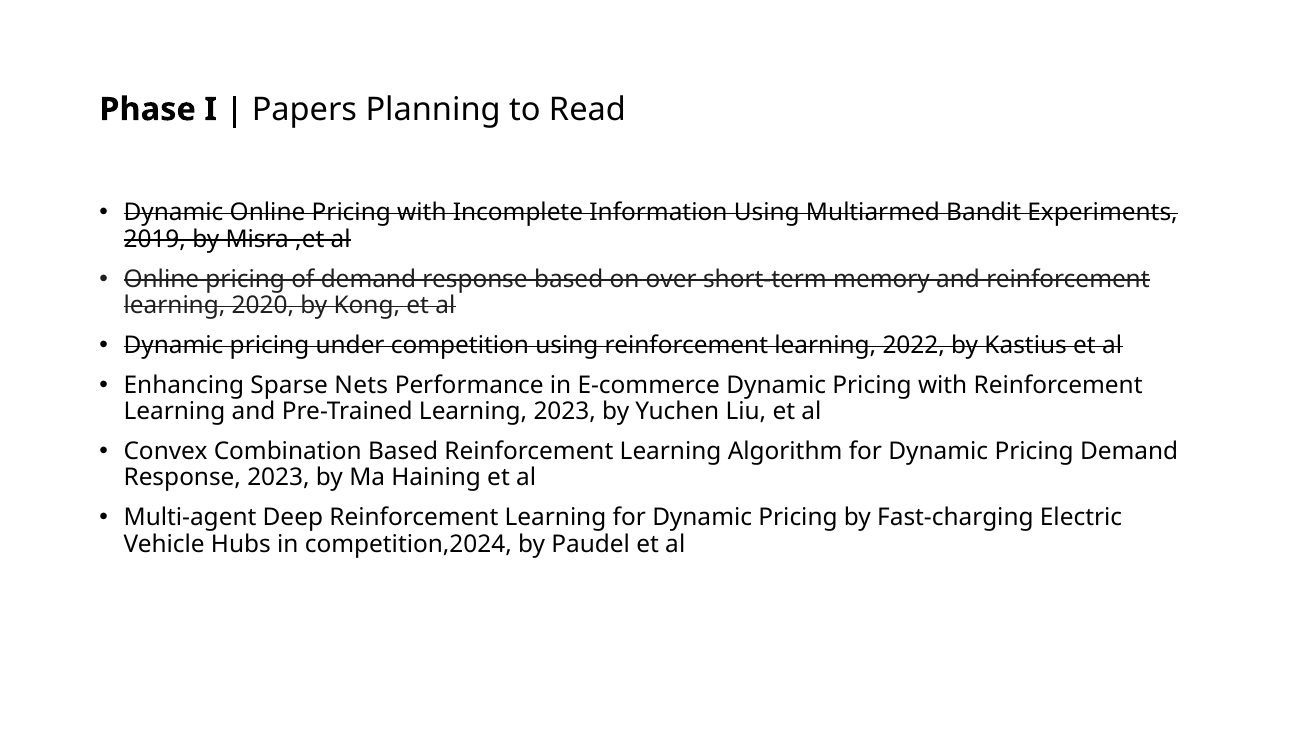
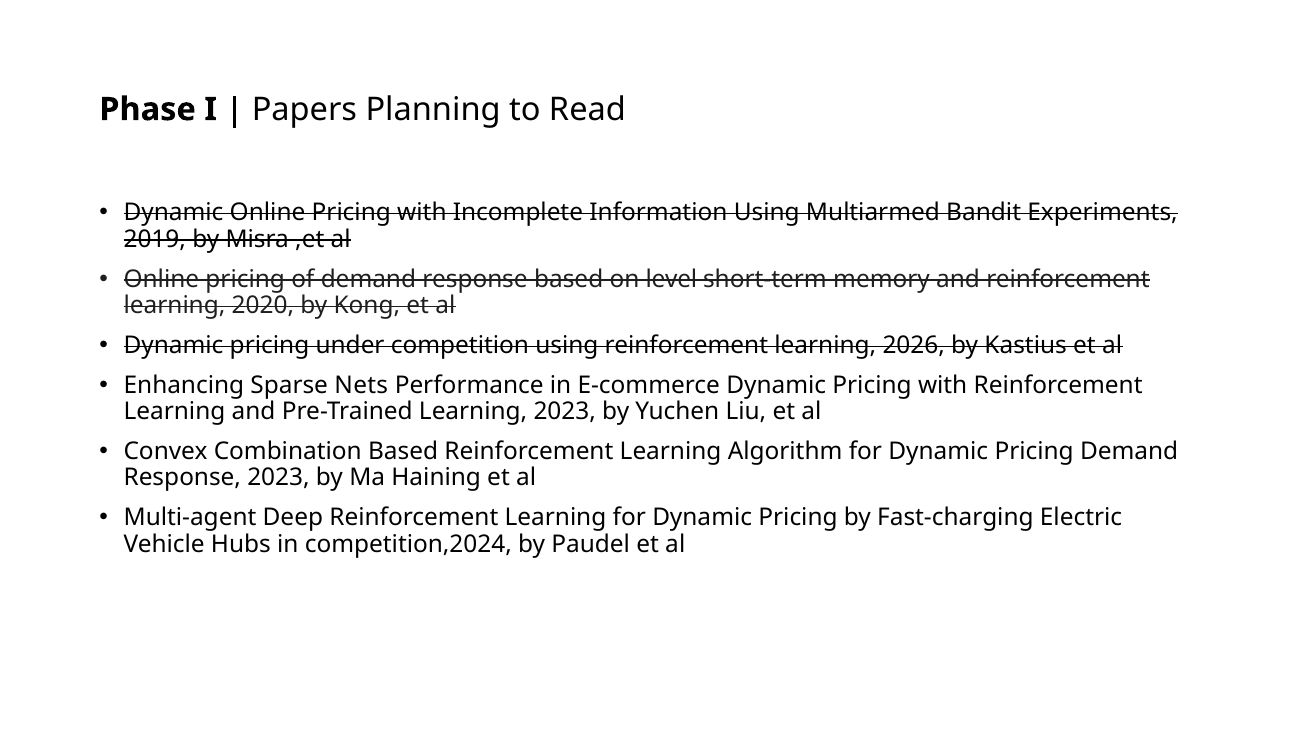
over: over -> level
2022: 2022 -> 2026
